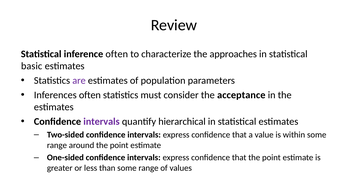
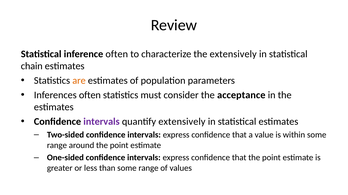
the approaches: approaches -> extensively
basic: basic -> chain
are colour: purple -> orange
quantify hierarchical: hierarchical -> extensively
